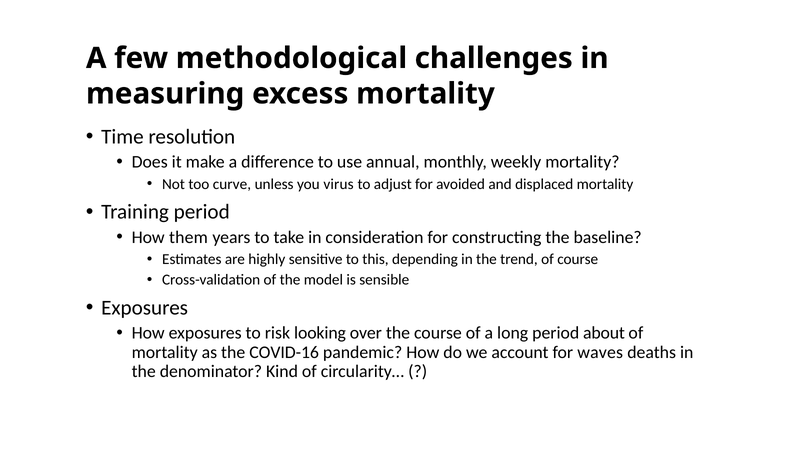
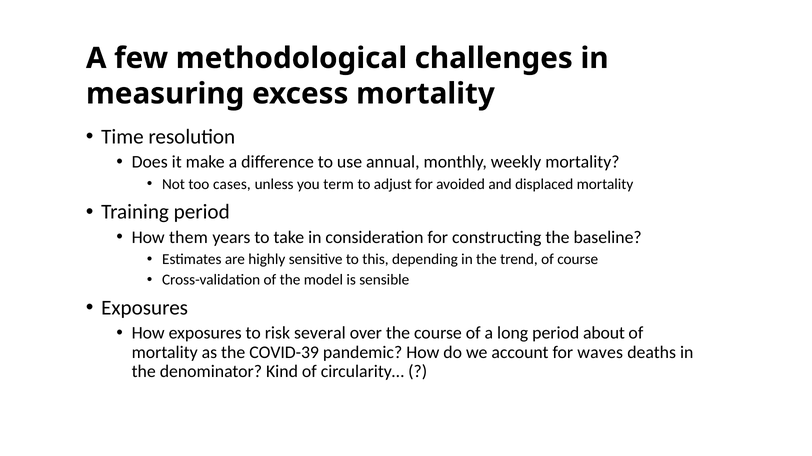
curve: curve -> cases
virus: virus -> term
looking: looking -> several
COVID-16: COVID-16 -> COVID-39
